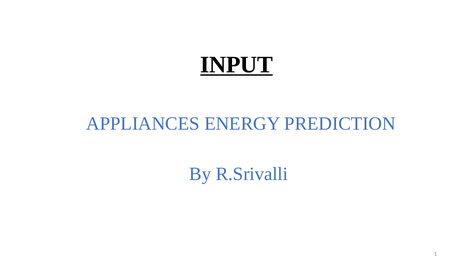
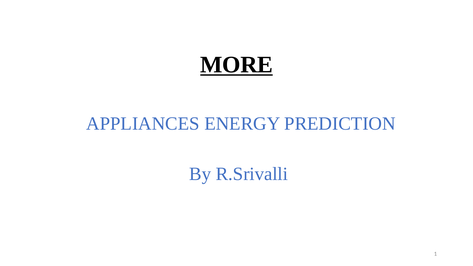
INPUT: INPUT -> MORE
